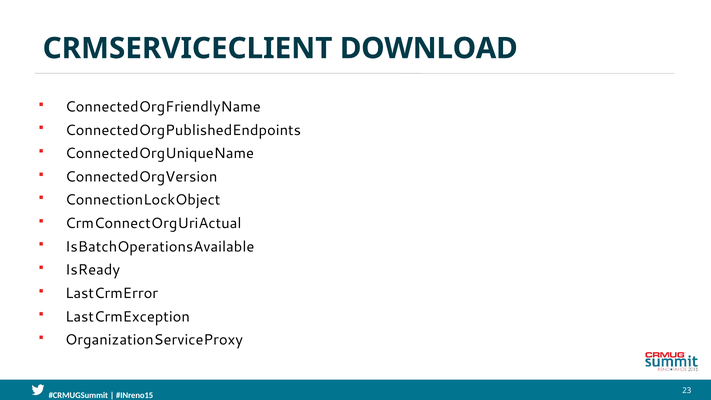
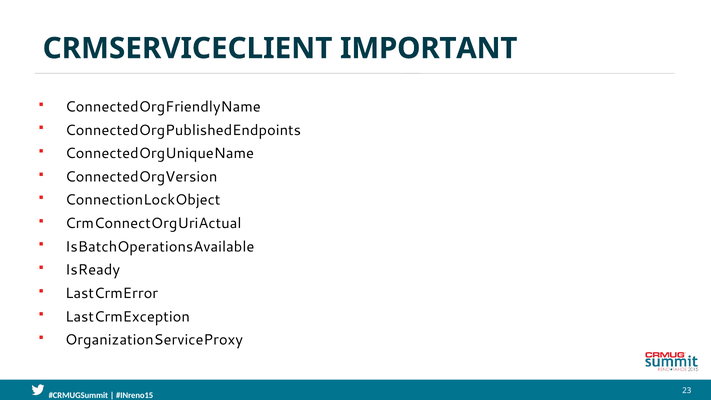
DOWNLOAD: DOWNLOAD -> IMPORTANT
